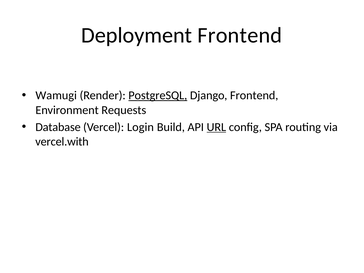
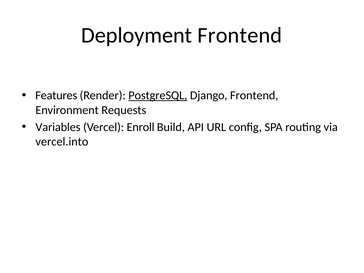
Wamugi: Wamugi -> Features
Database: Database -> Variables
Login: Login -> Enroll
URL underline: present -> none
vercel.with: vercel.with -> vercel.into
